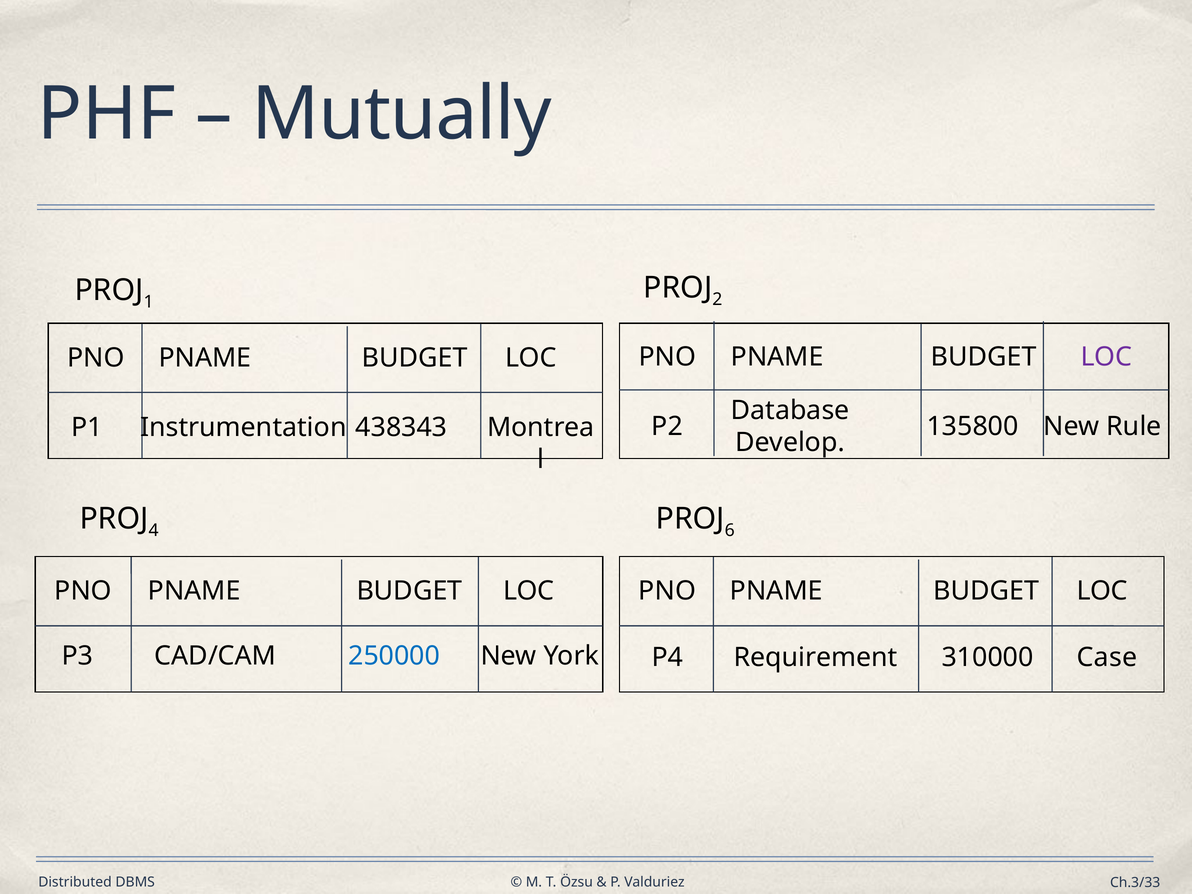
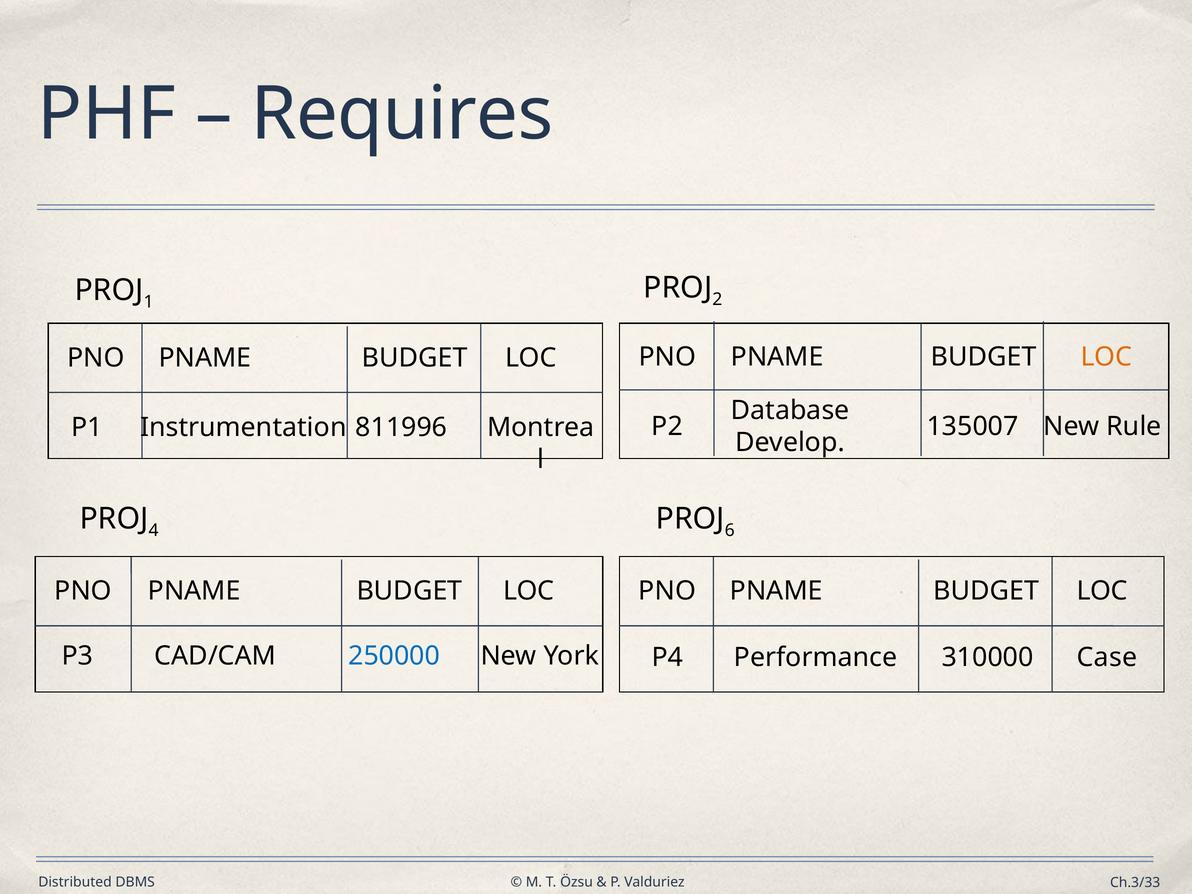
Mutually: Mutually -> Requires
LOC at (1106, 357) colour: purple -> orange
135800: 135800 -> 135007
438343: 438343 -> 811996
Requirement: Requirement -> Performance
